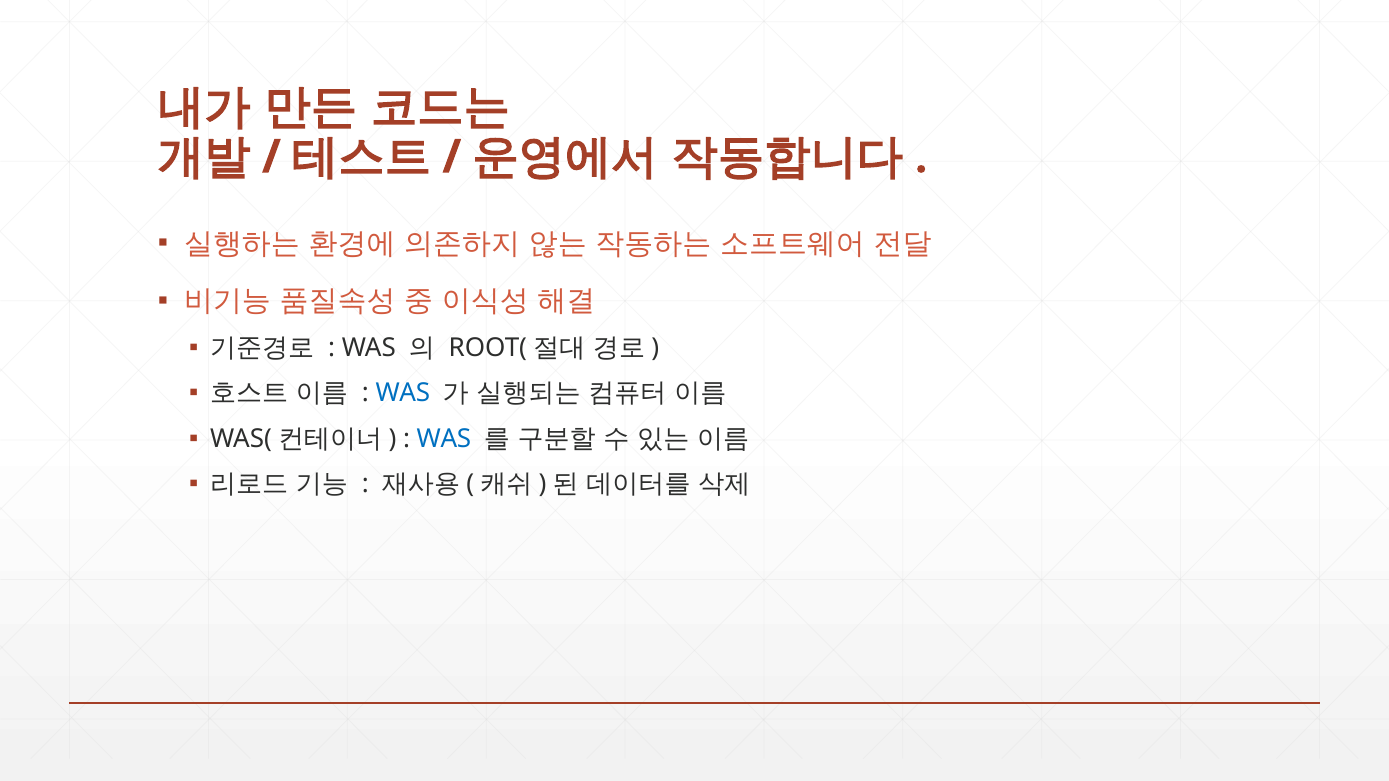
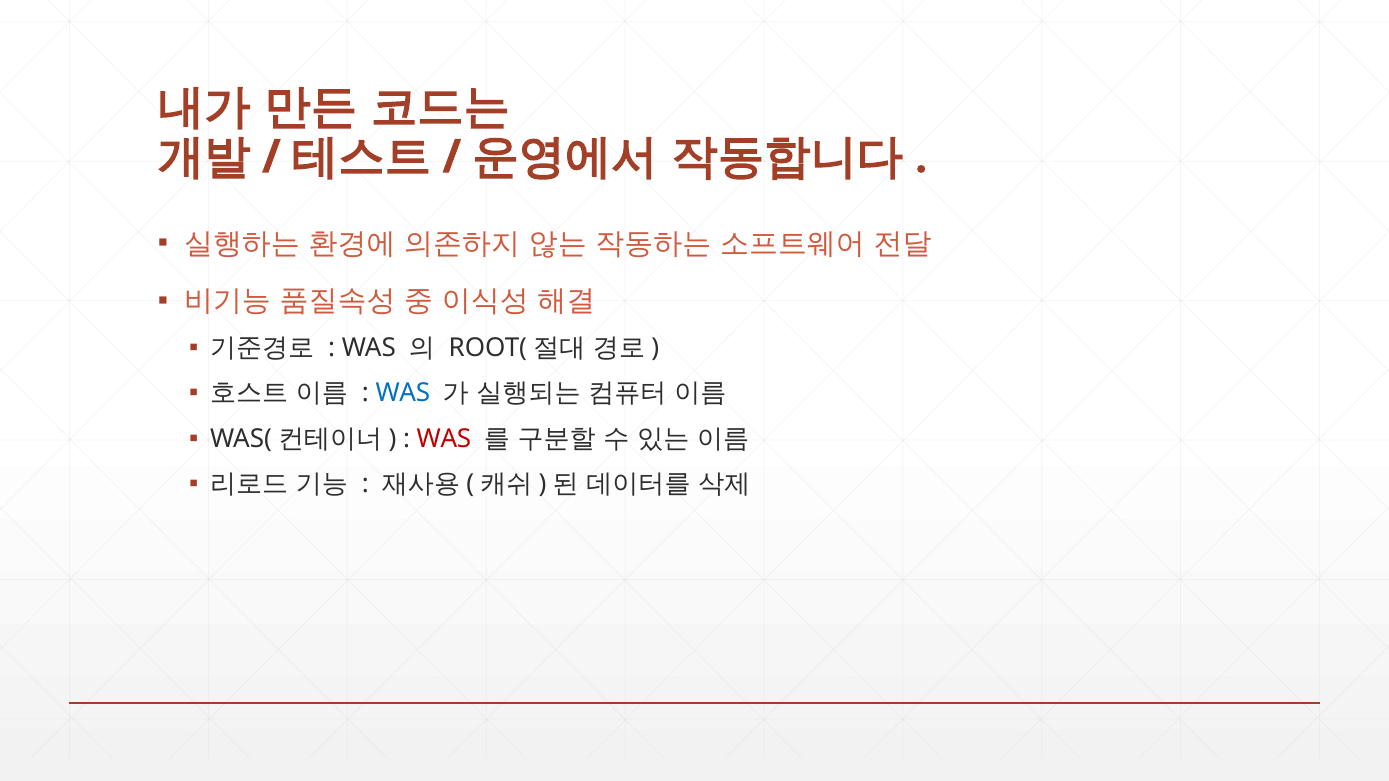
WAS at (444, 439) colour: blue -> red
